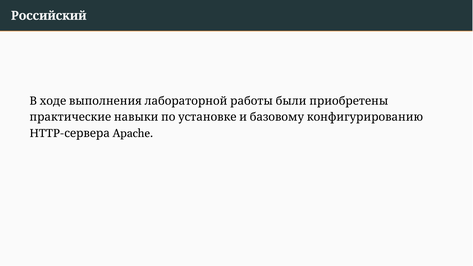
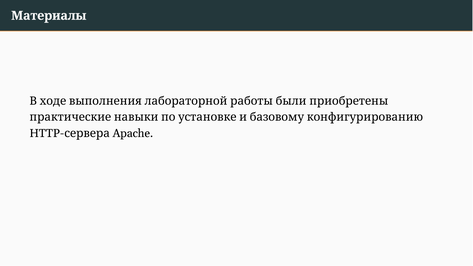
Российский: Российский -> Материалы
